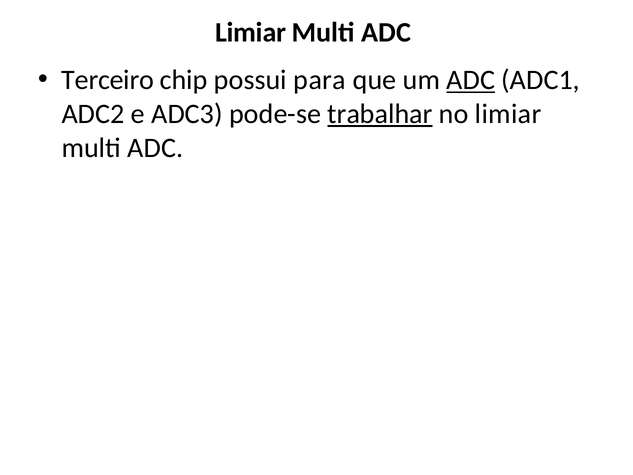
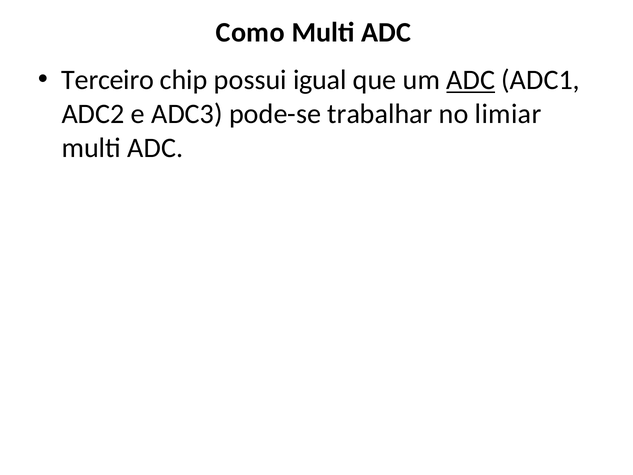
Limiar at (251, 33): Limiar -> Como
para: para -> igual
trabalhar underline: present -> none
